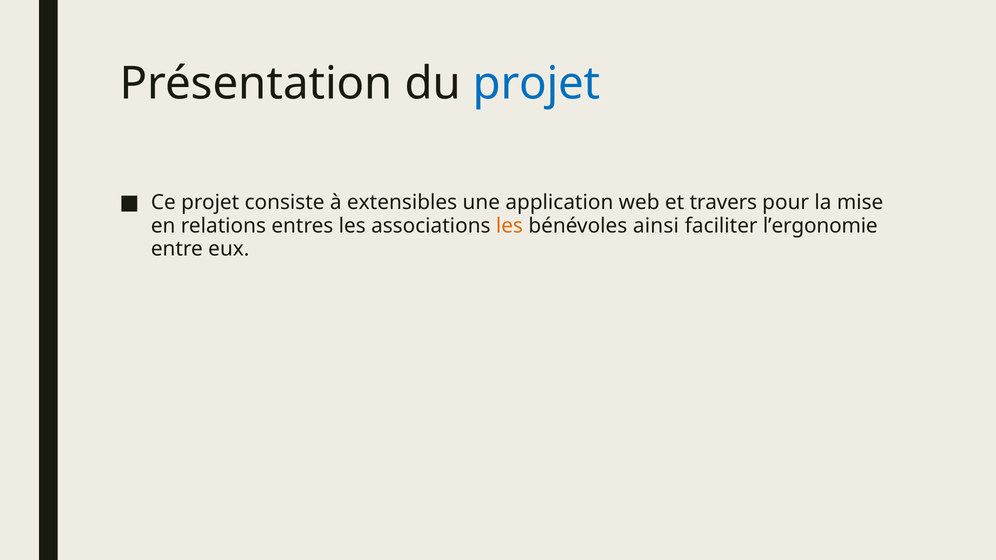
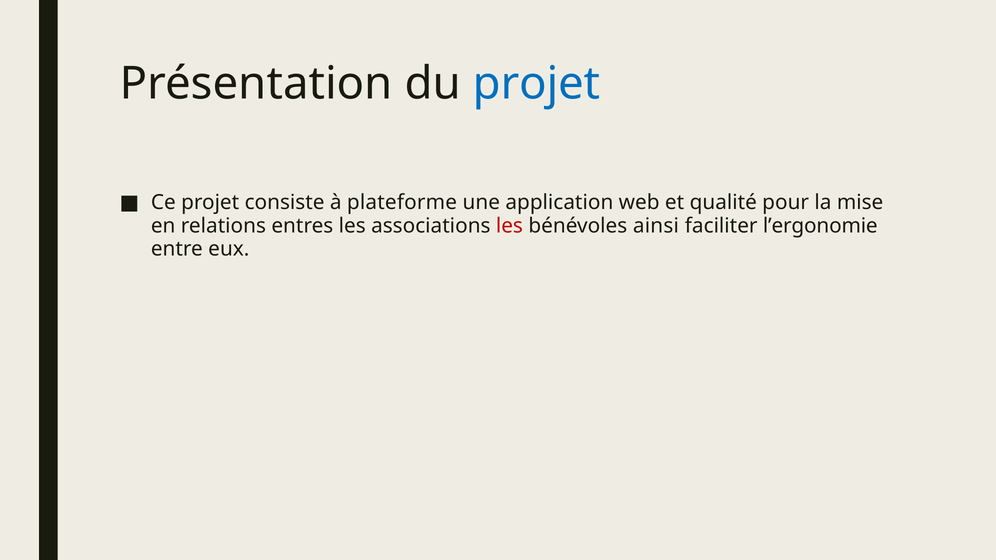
extensibles: extensibles -> plateforme
travers: travers -> qualité
les at (509, 226) colour: orange -> red
